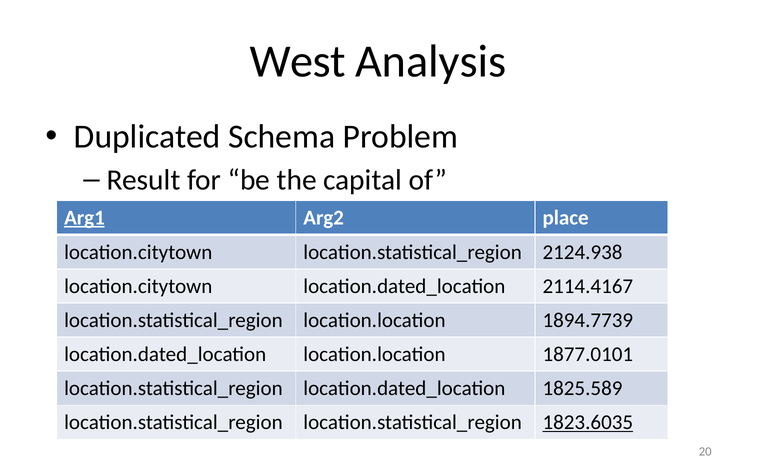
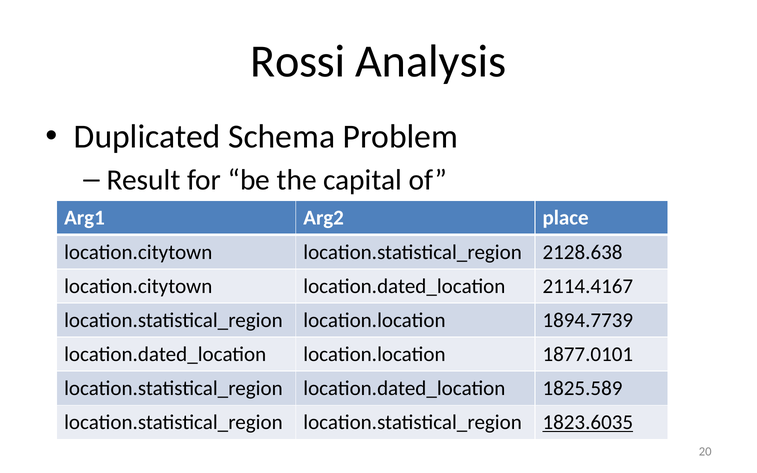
West: West -> Rossi
Arg1 underline: present -> none
2124.938: 2124.938 -> 2128.638
